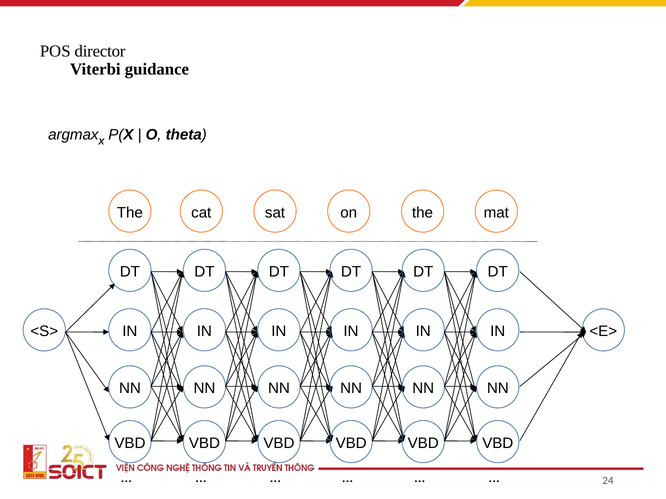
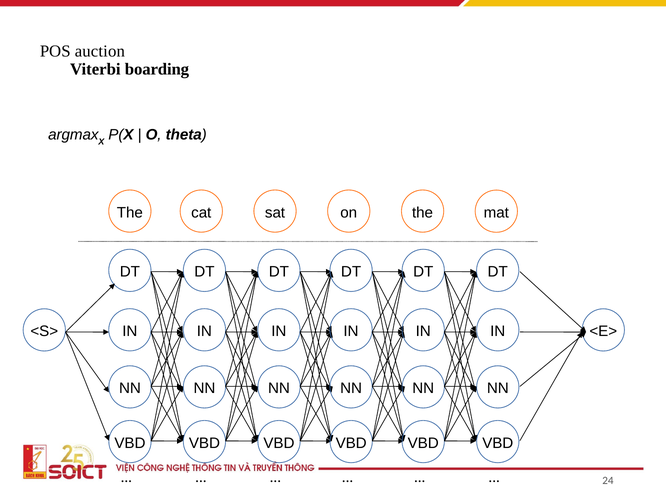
director: director -> auction
guidance: guidance -> boarding
